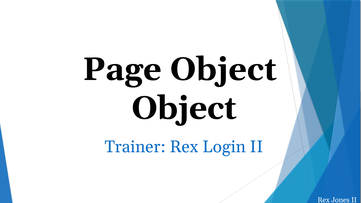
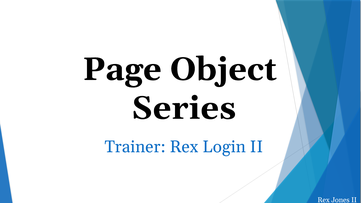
Object at (184, 108): Object -> Series
